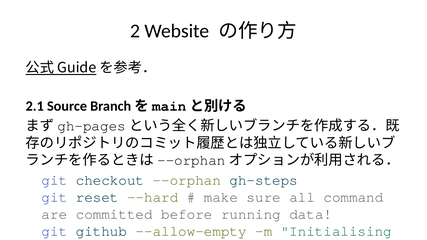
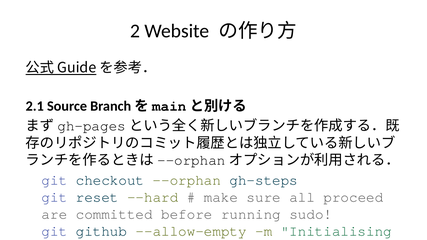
command: command -> proceed
data: data -> sudo
